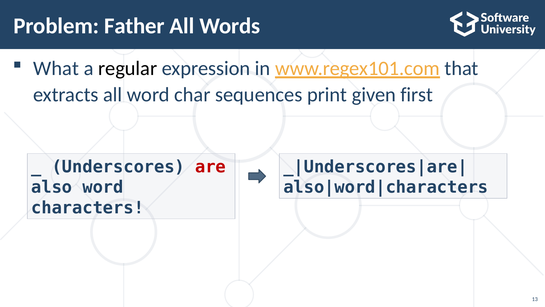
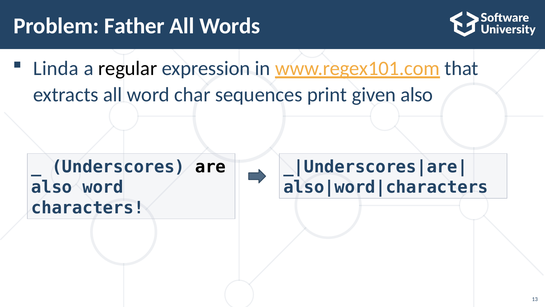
What: What -> Linda
given first: first -> also
are colour: red -> black
